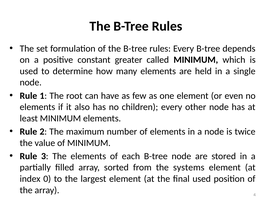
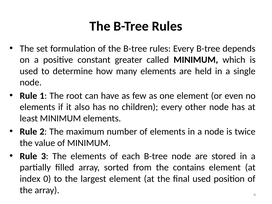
systems: systems -> contains
